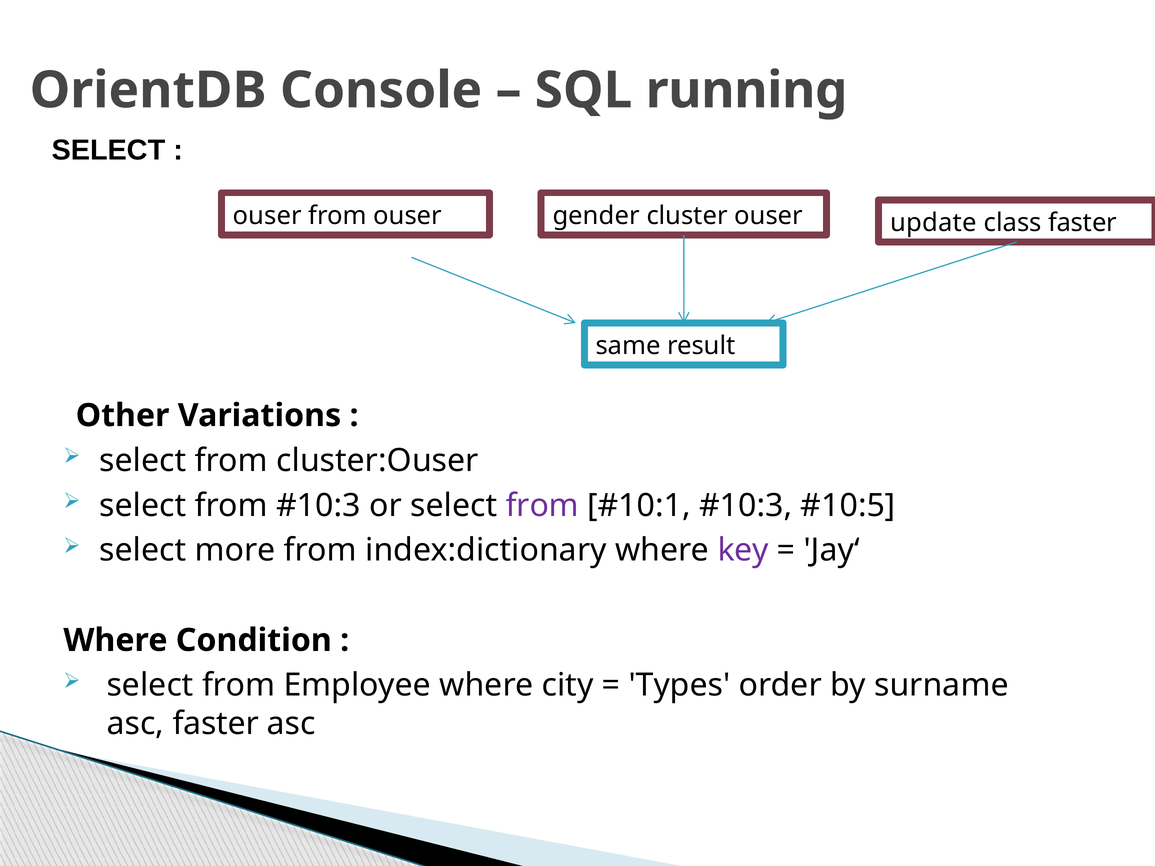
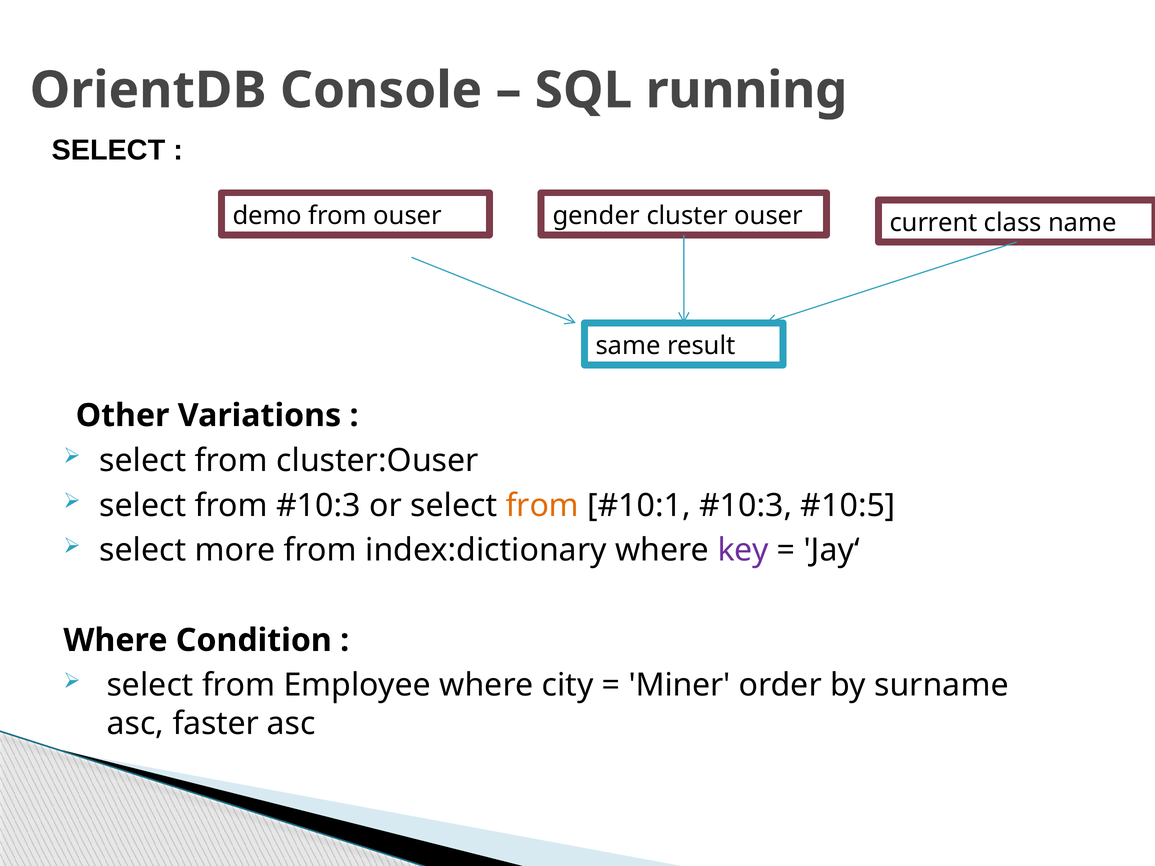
ouser at (267, 216): ouser -> demo
update: update -> current
class faster: faster -> name
from at (542, 506) colour: purple -> orange
Types: Types -> Miner
